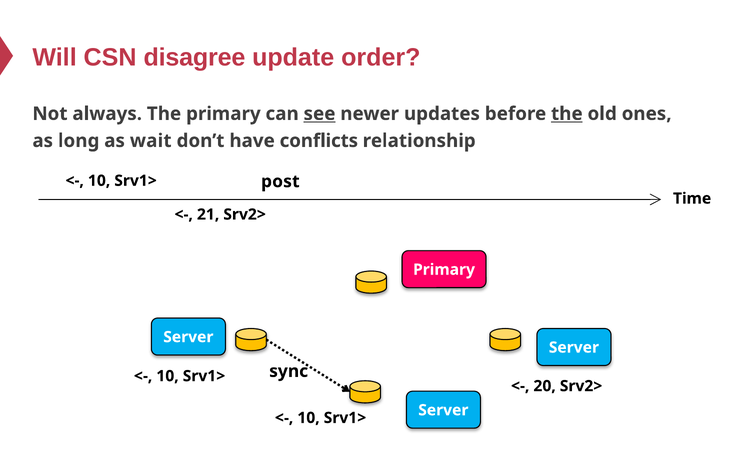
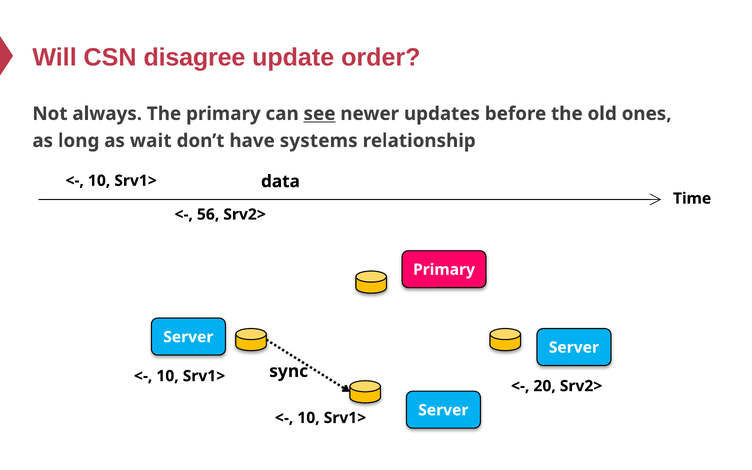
the at (567, 114) underline: present -> none
conflicts: conflicts -> systems
post: post -> data
21: 21 -> 56
